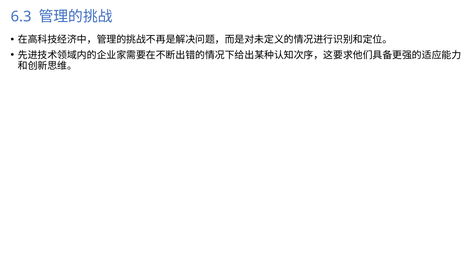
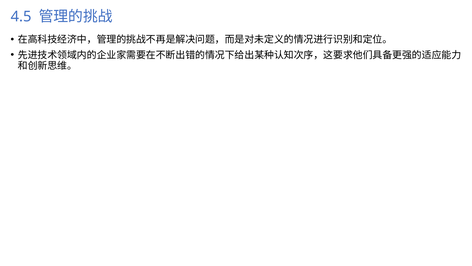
6.3: 6.3 -> 4.5
